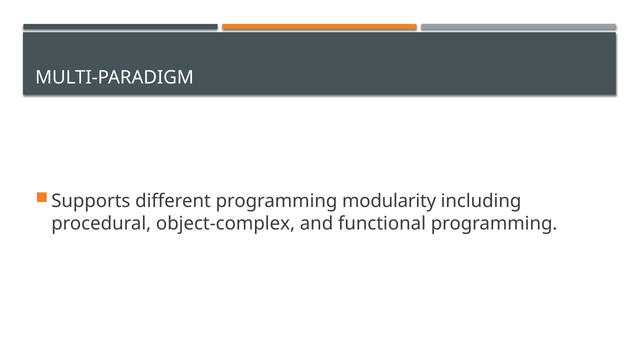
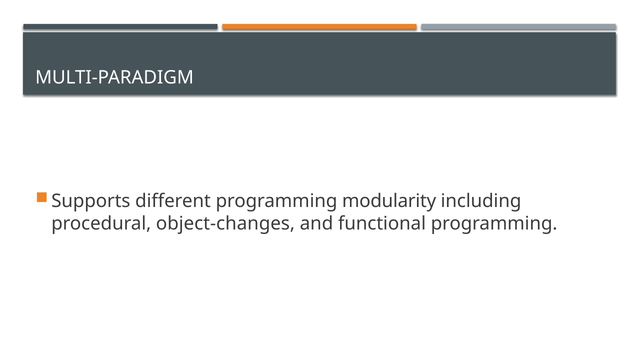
object-complex: object-complex -> object-changes
